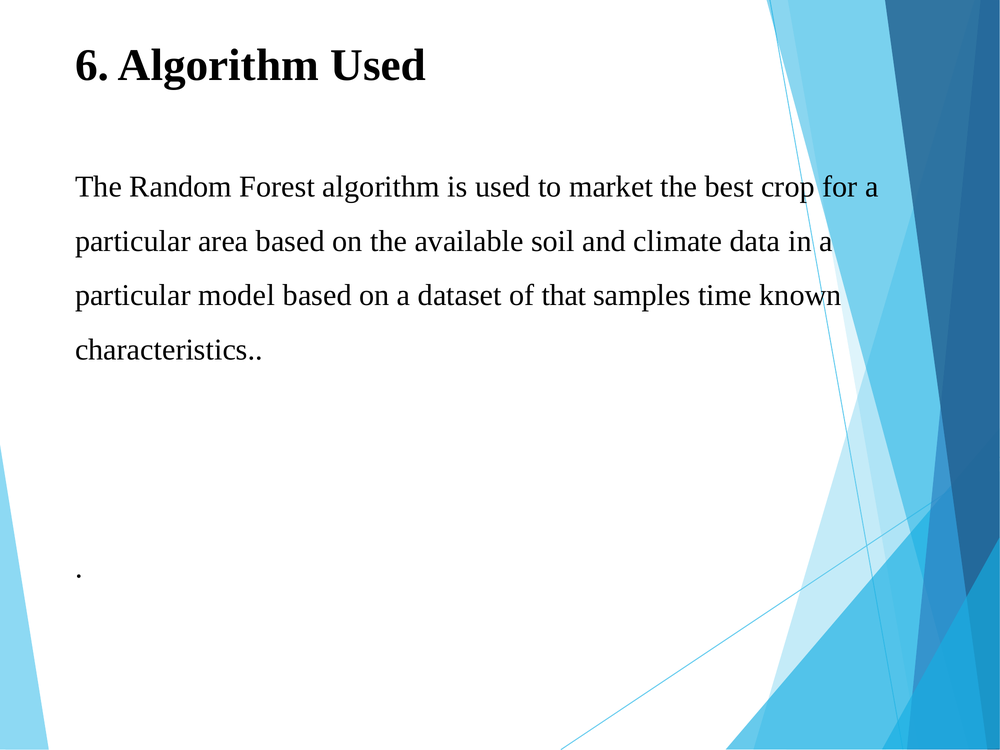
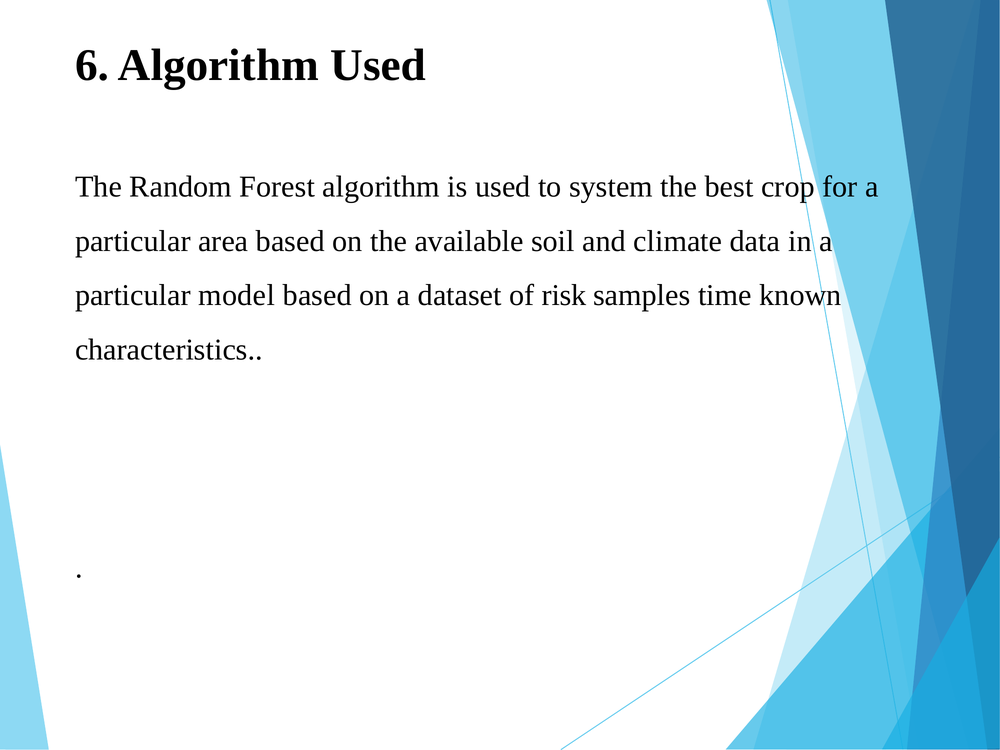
market: market -> system
that: that -> risk
